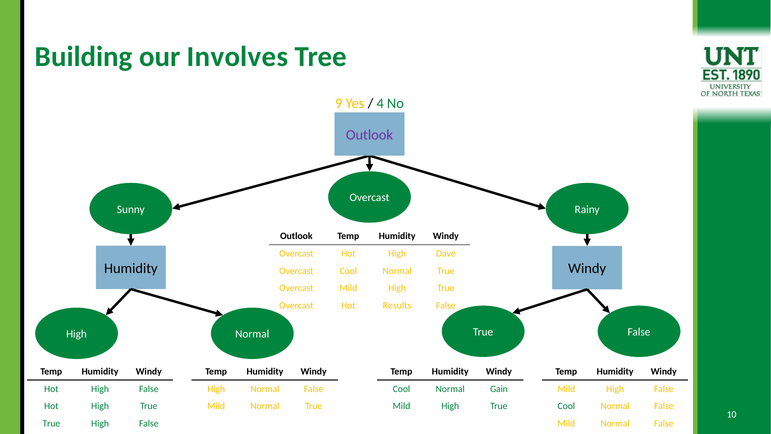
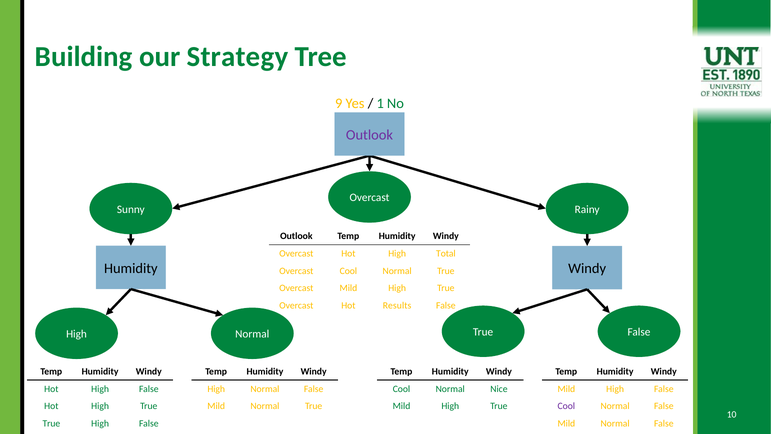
Involves: Involves -> Strategy
4: 4 -> 1
Dave: Dave -> Total
Gain: Gain -> Nice
Cool at (566, 406) colour: green -> purple
